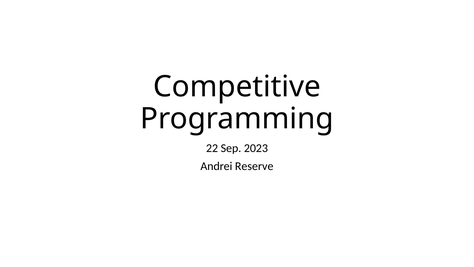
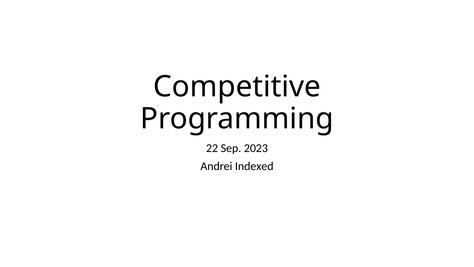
Reserve: Reserve -> Indexed
